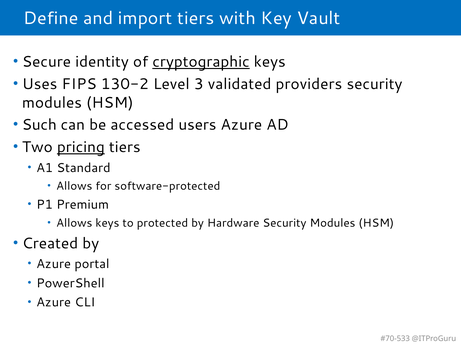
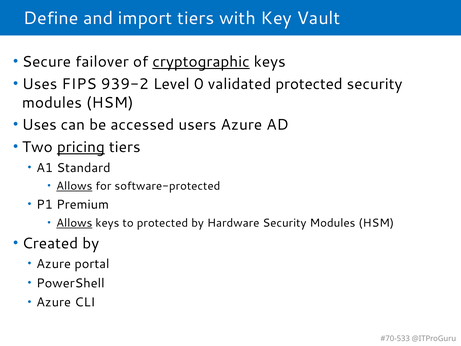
identity: identity -> failover
130-2: 130-2 -> 939-2
3: 3 -> 0
validated providers: providers -> protected
Such at (39, 125): Such -> Uses
Allows at (74, 186) underline: none -> present
Allows at (74, 223) underline: none -> present
